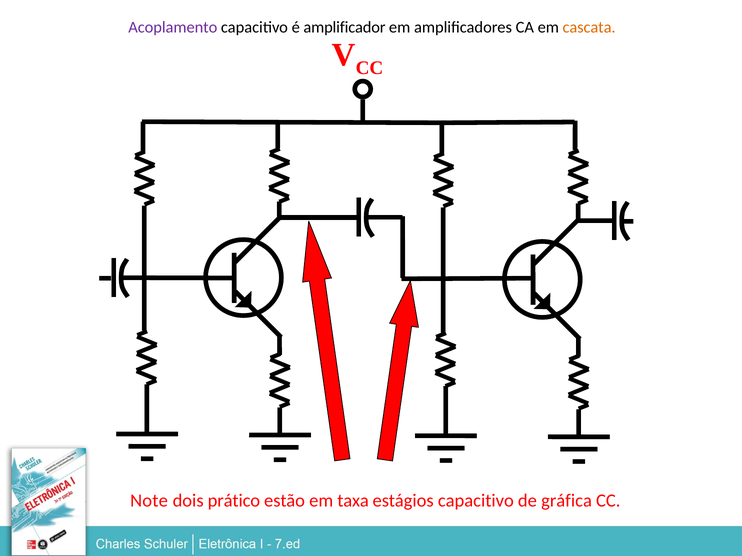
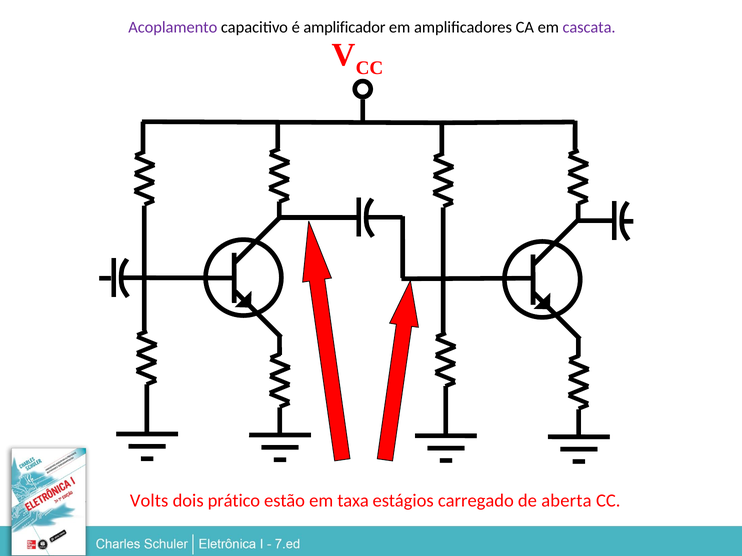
cascata colour: orange -> purple
Note: Note -> Volts
estágios capacitivo: capacitivo -> carregado
gráfica: gráfica -> aberta
